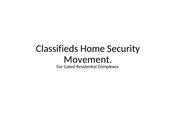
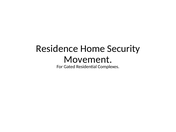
Classifieds: Classifieds -> Residence
